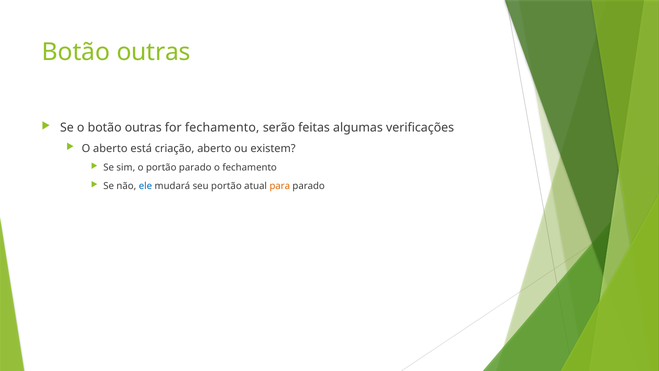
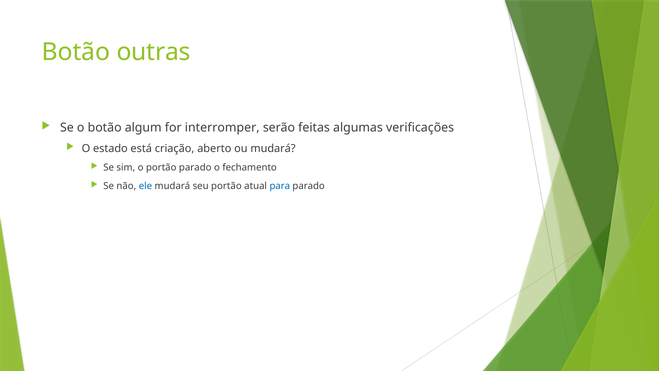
o botão outras: outras -> algum
for fechamento: fechamento -> interromper
O aberto: aberto -> estado
ou existem: existem -> mudará
para colour: orange -> blue
